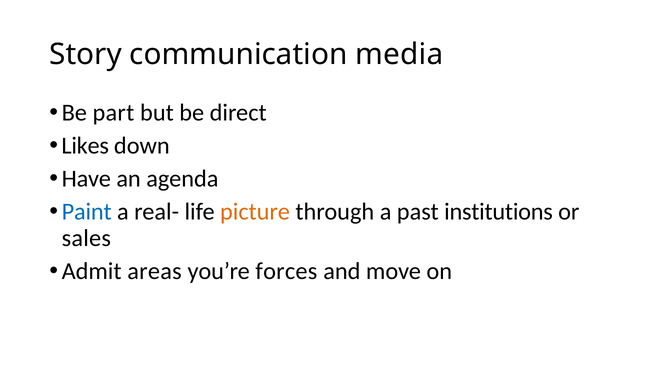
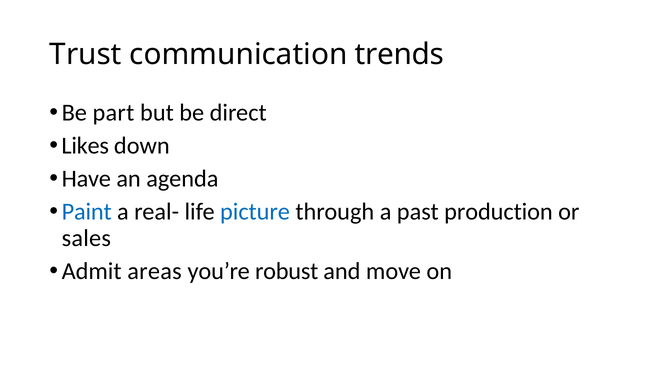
Story: Story -> Trust
media: media -> trends
picture colour: orange -> blue
institutions: institutions -> production
forces: forces -> robust
